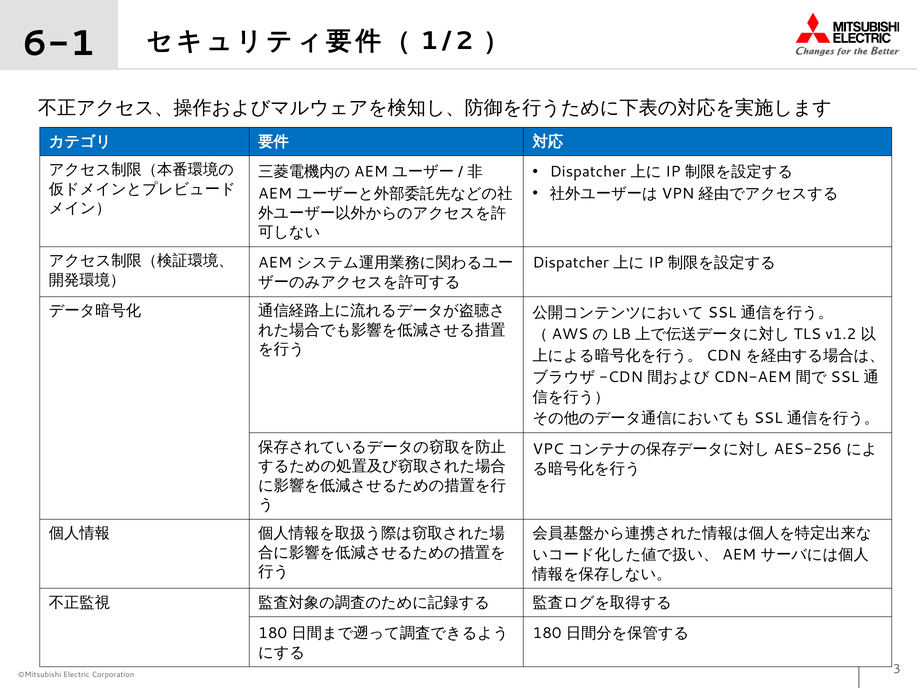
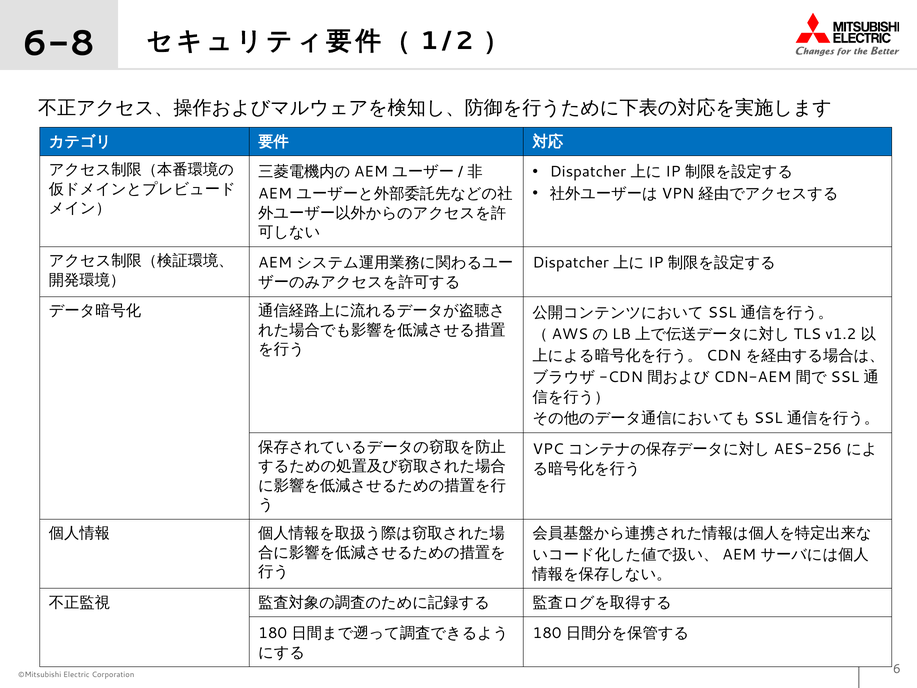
6-1: 6-1 -> 6-8
3: 3 -> 6
